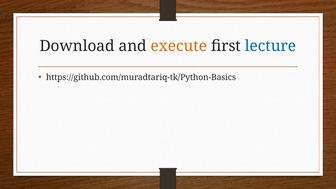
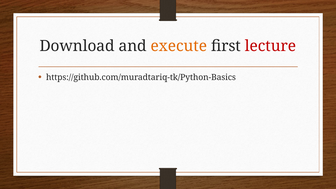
lecture colour: blue -> red
